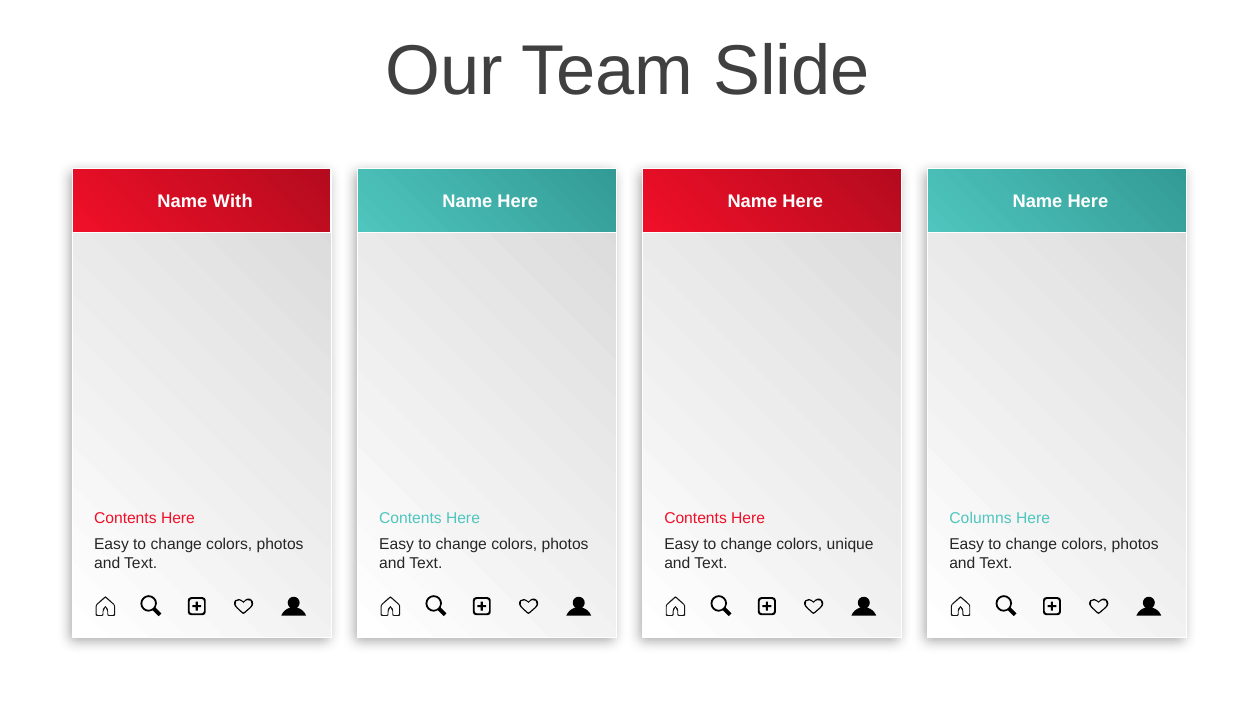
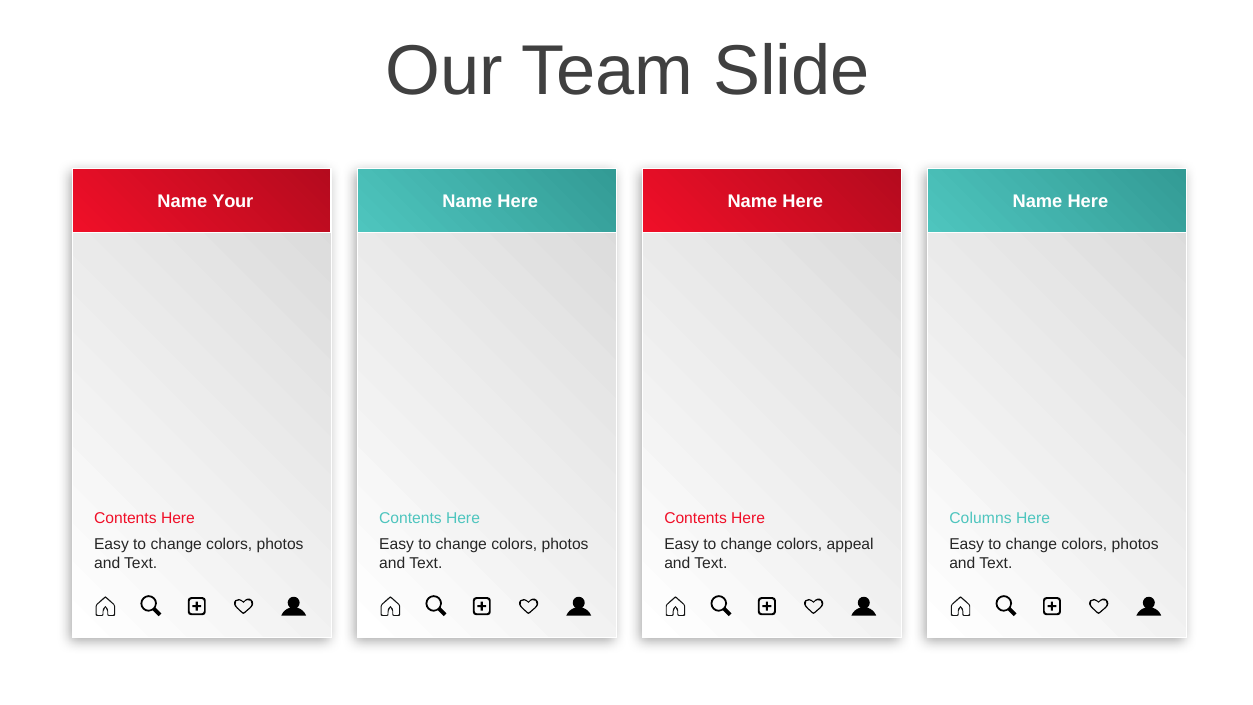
With: With -> Your
unique: unique -> appeal
